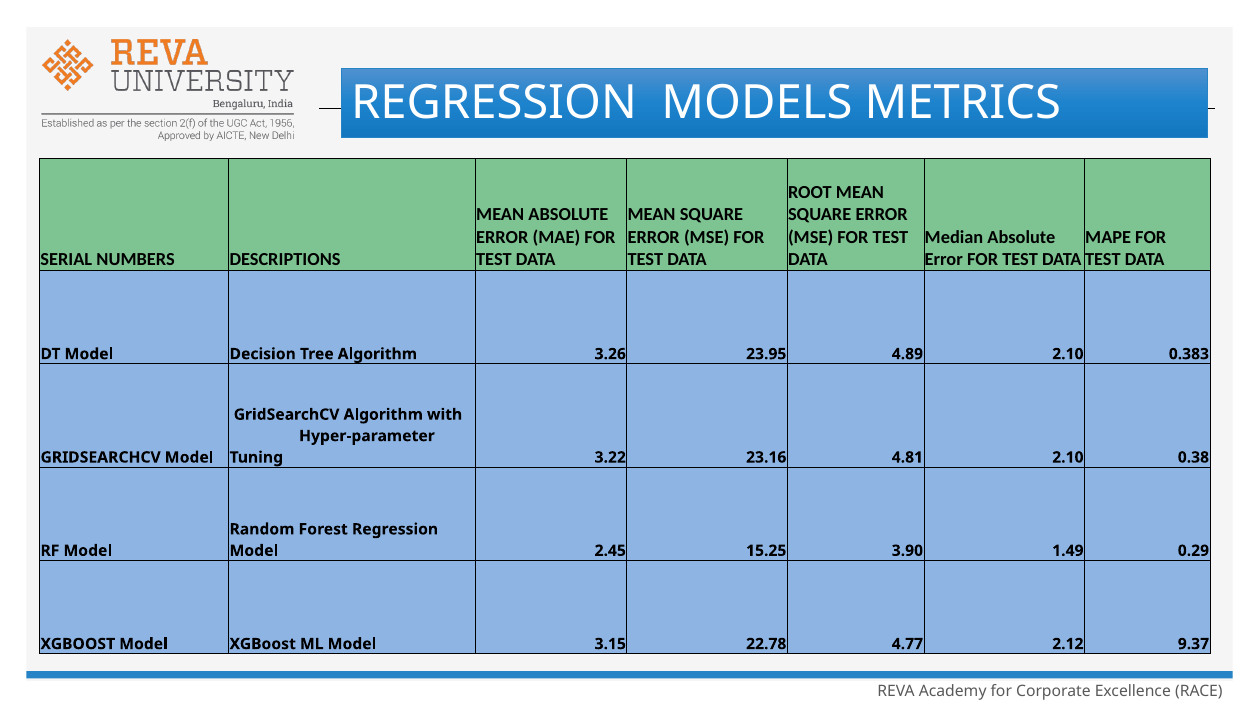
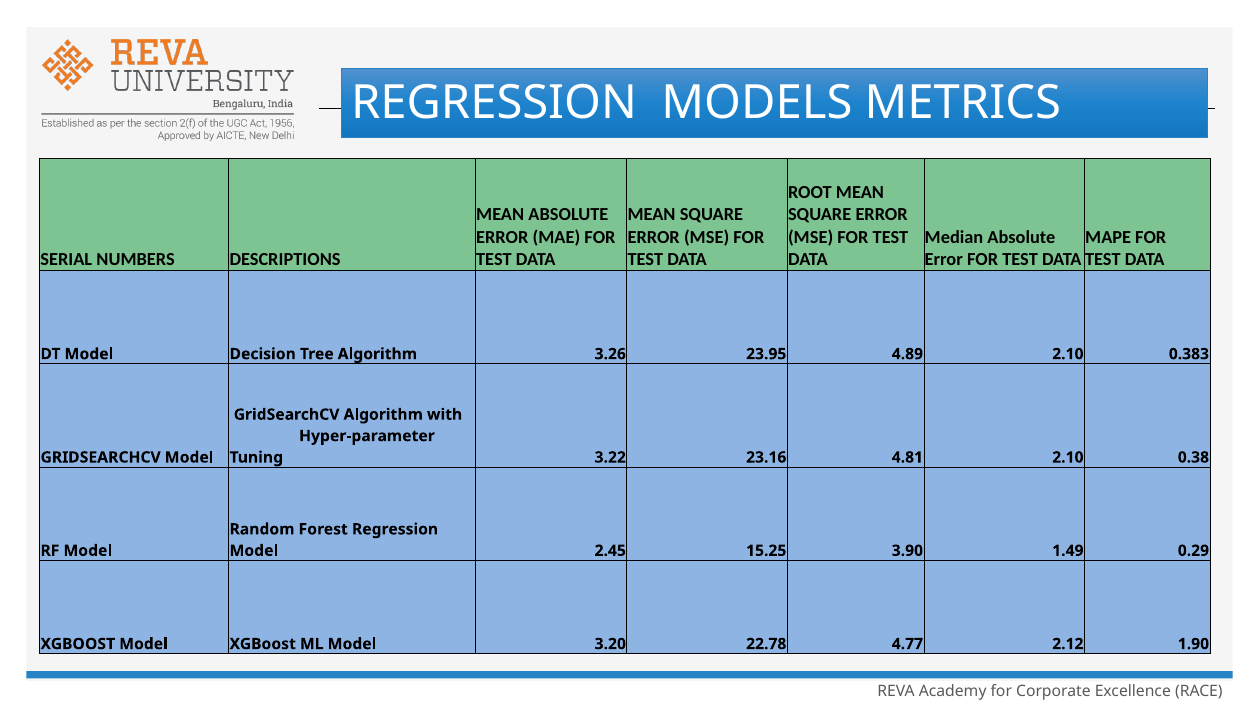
3.15: 3.15 -> 3.20
9.37: 9.37 -> 1.90
